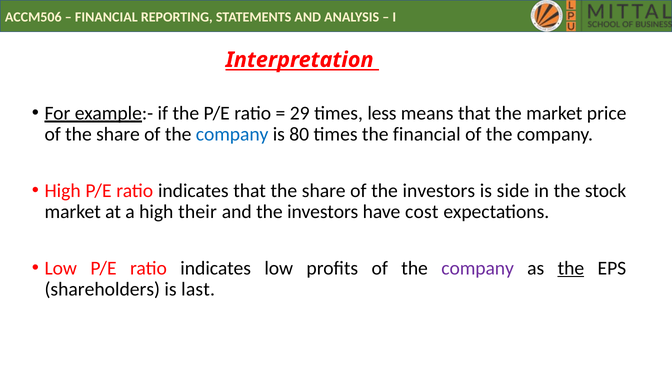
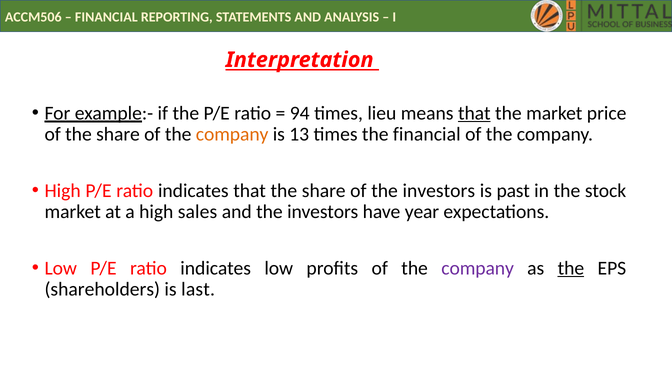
29: 29 -> 94
less: less -> lieu
that at (474, 113) underline: none -> present
company at (232, 134) colour: blue -> orange
80: 80 -> 13
side: side -> past
their: their -> sales
cost: cost -> year
